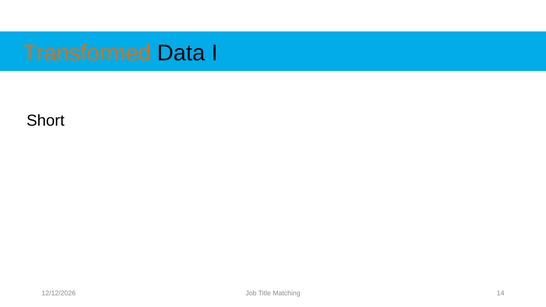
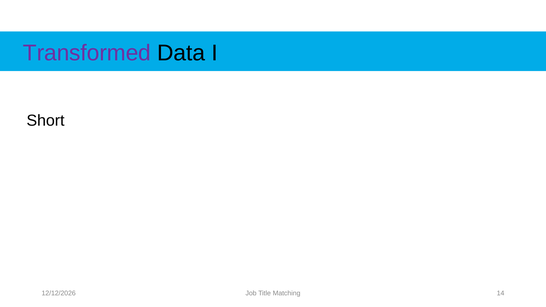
Transformed colour: orange -> purple
